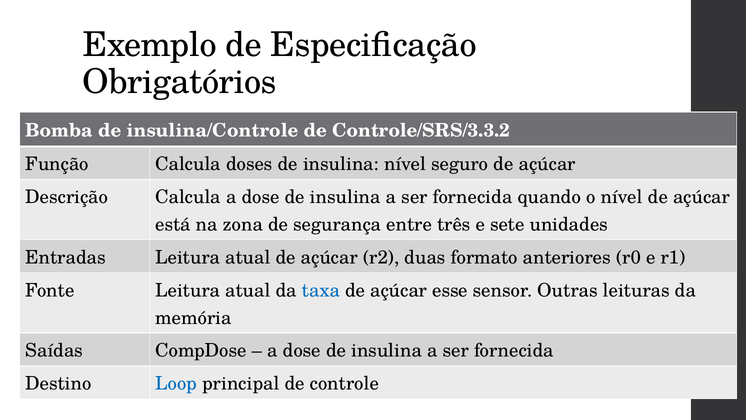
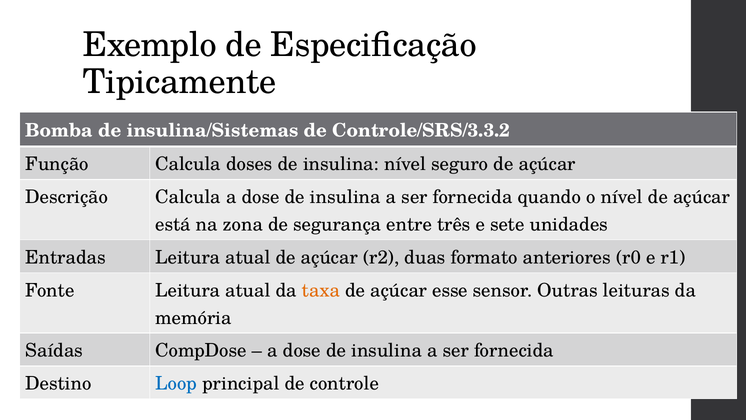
Obrigatórios: Obrigatórios -> Tipicamente
insulina/Controle: insulina/Controle -> insulina/Sistemas
taxa colour: blue -> orange
